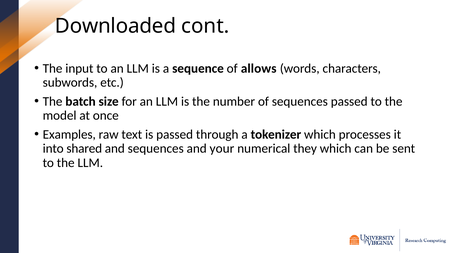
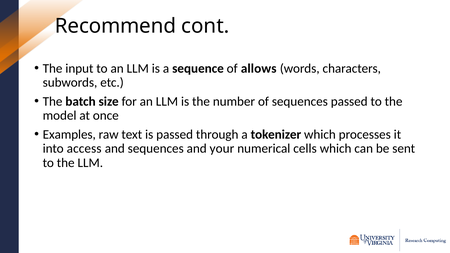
Downloaded: Downloaded -> Recommend
shared: shared -> access
they: they -> cells
